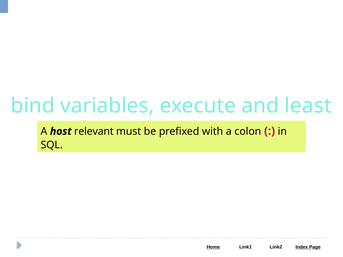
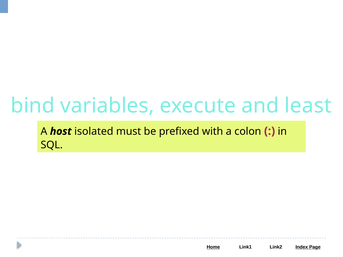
relevant: relevant -> isolated
